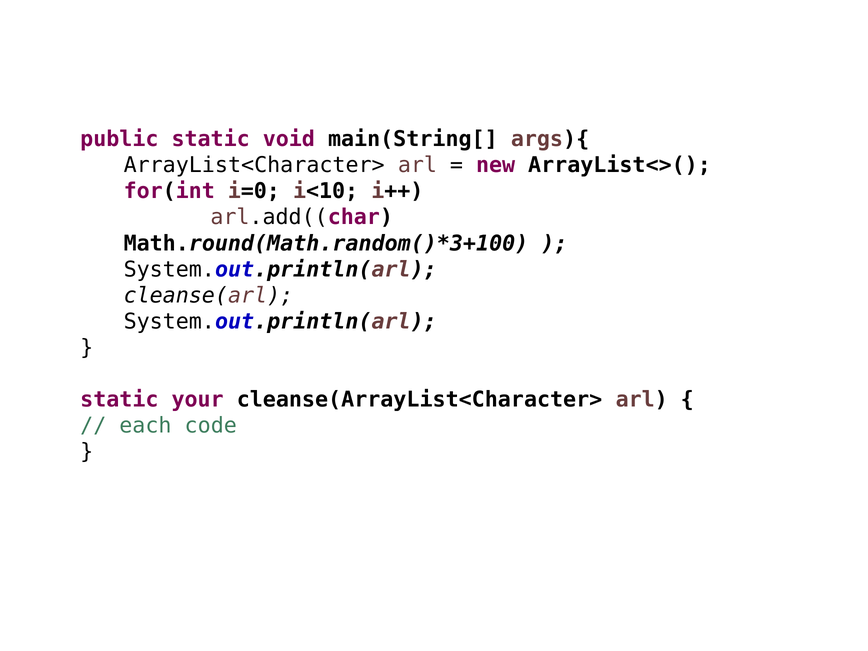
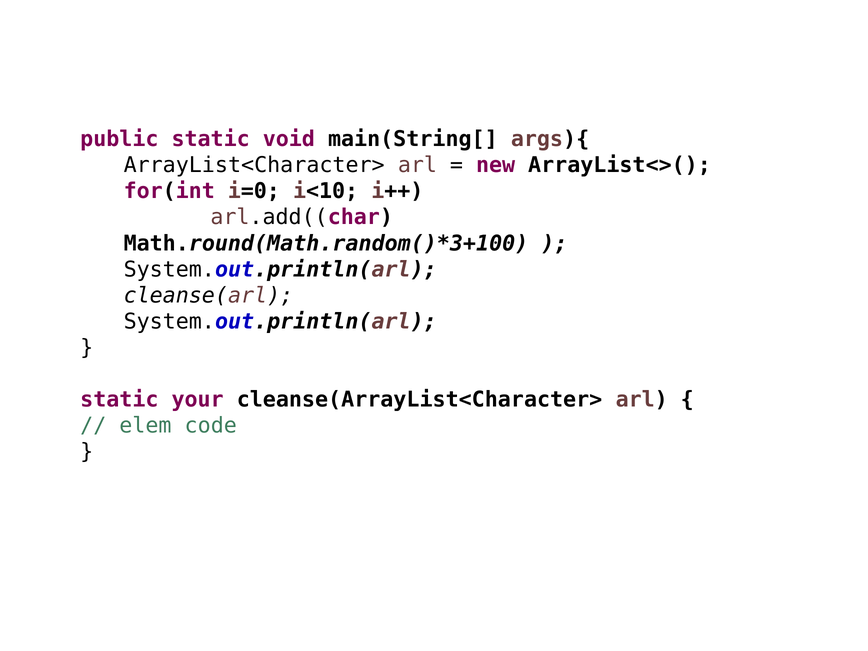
each: each -> elem
